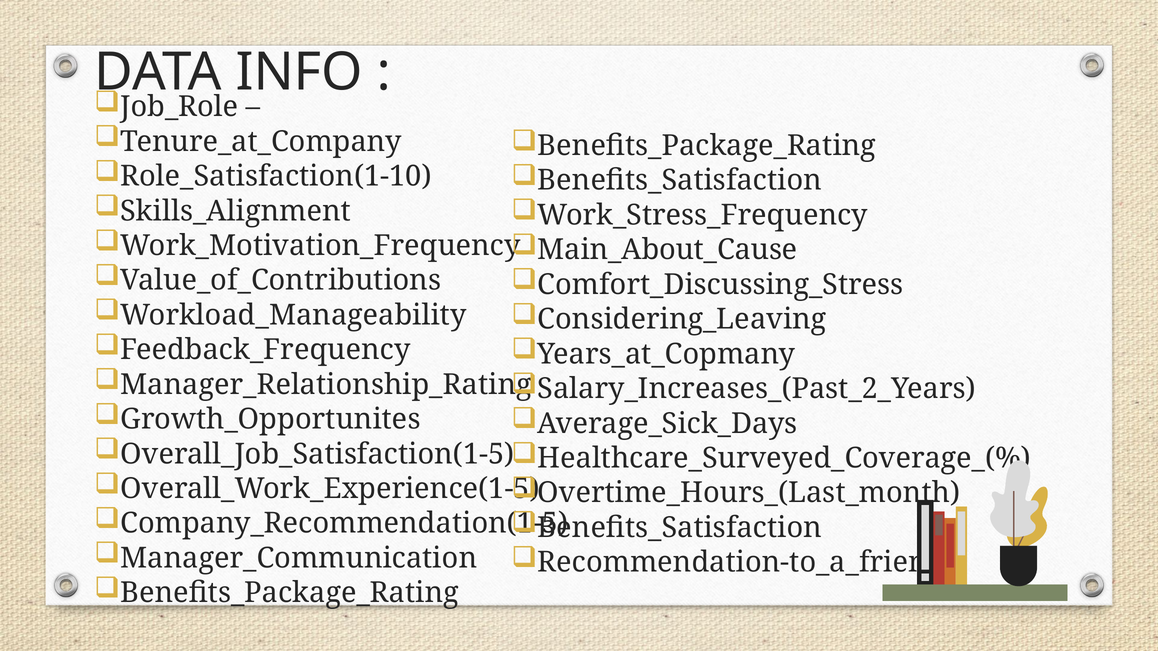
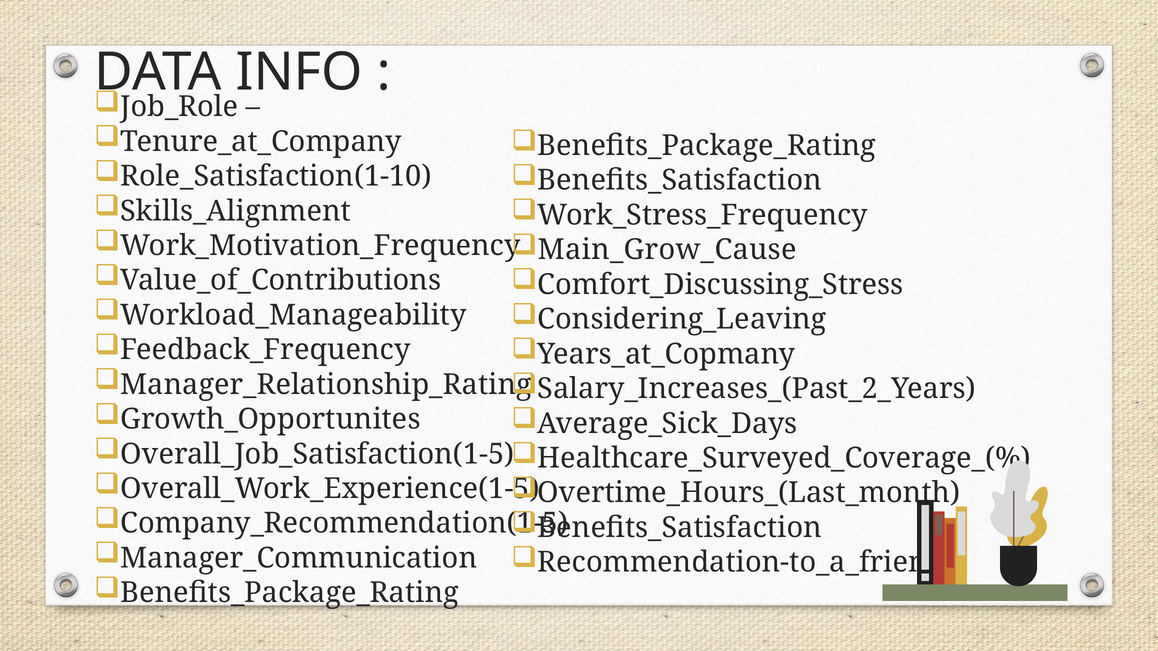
Main_About_Cause: Main_About_Cause -> Main_Grow_Cause
